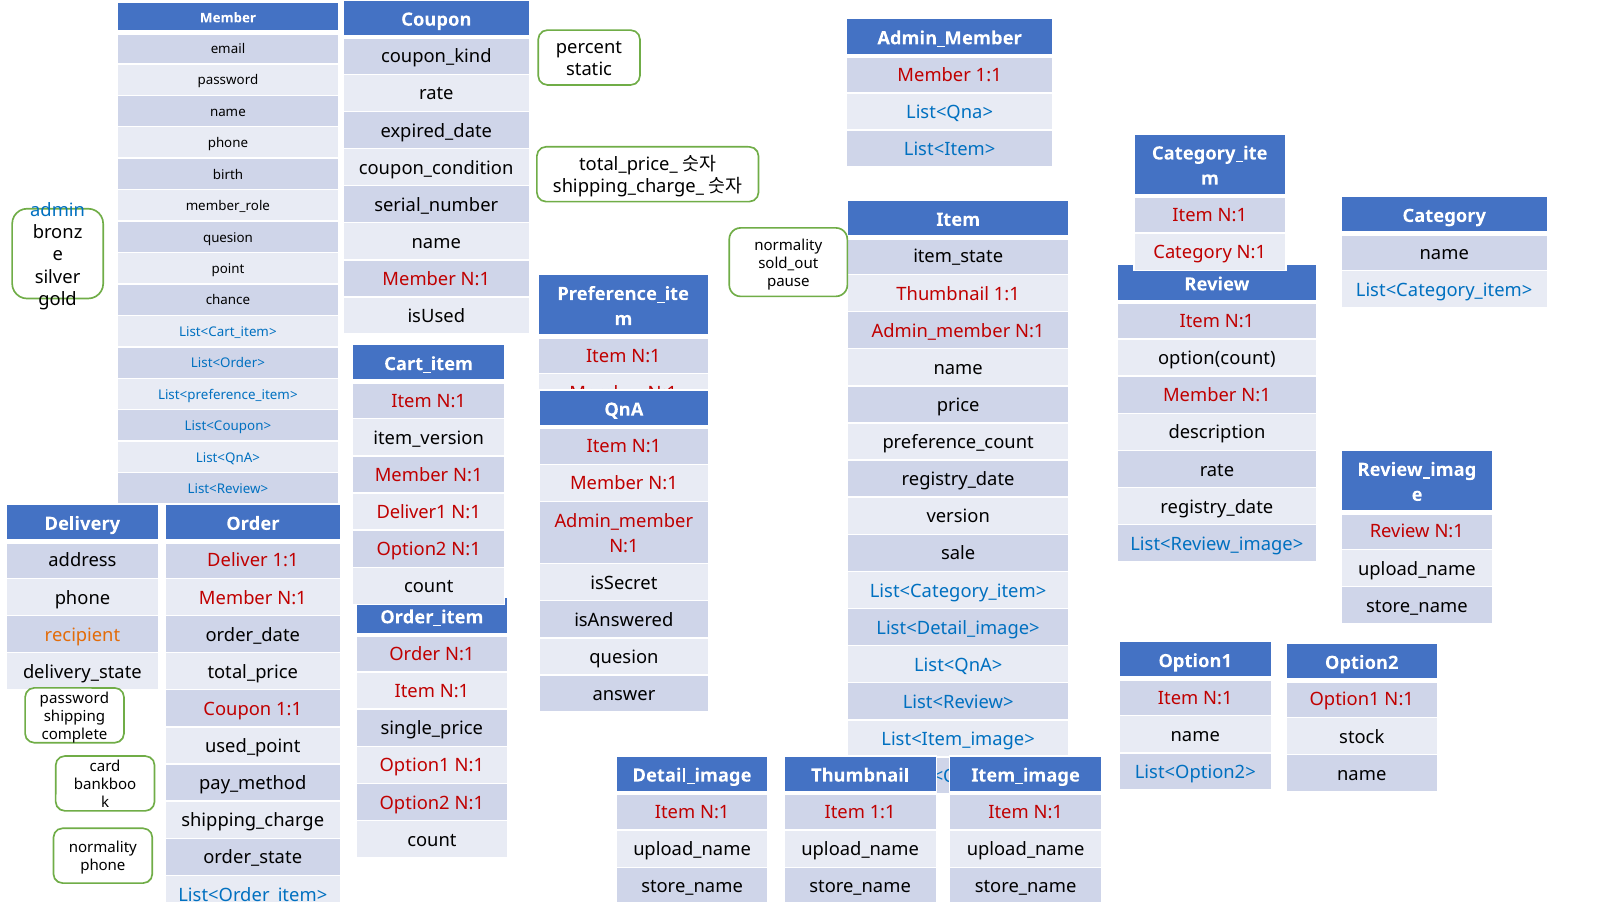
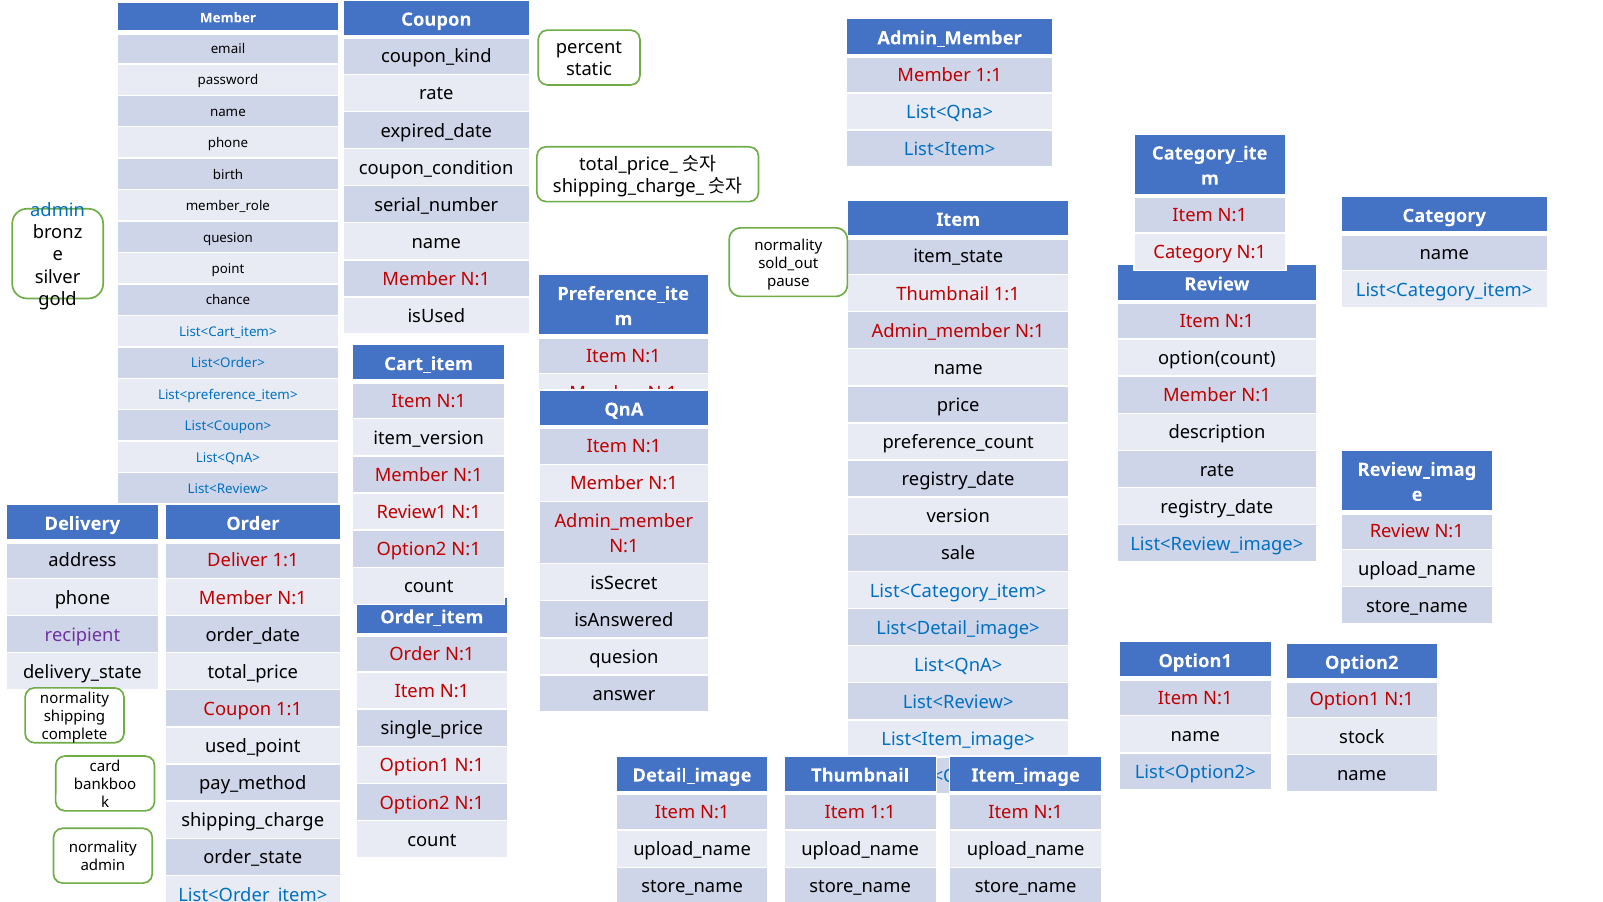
Deliver1: Deliver1 -> Review1
recipient colour: orange -> purple
password at (74, 698): password -> normality
phone at (103, 865): phone -> admin
